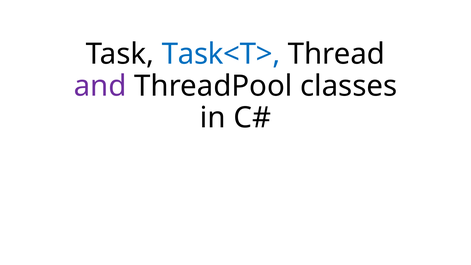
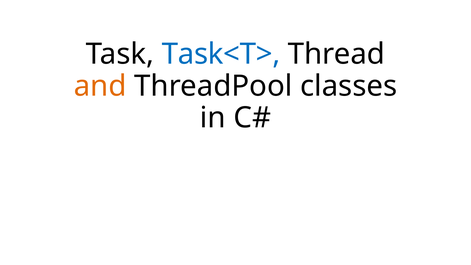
and colour: purple -> orange
